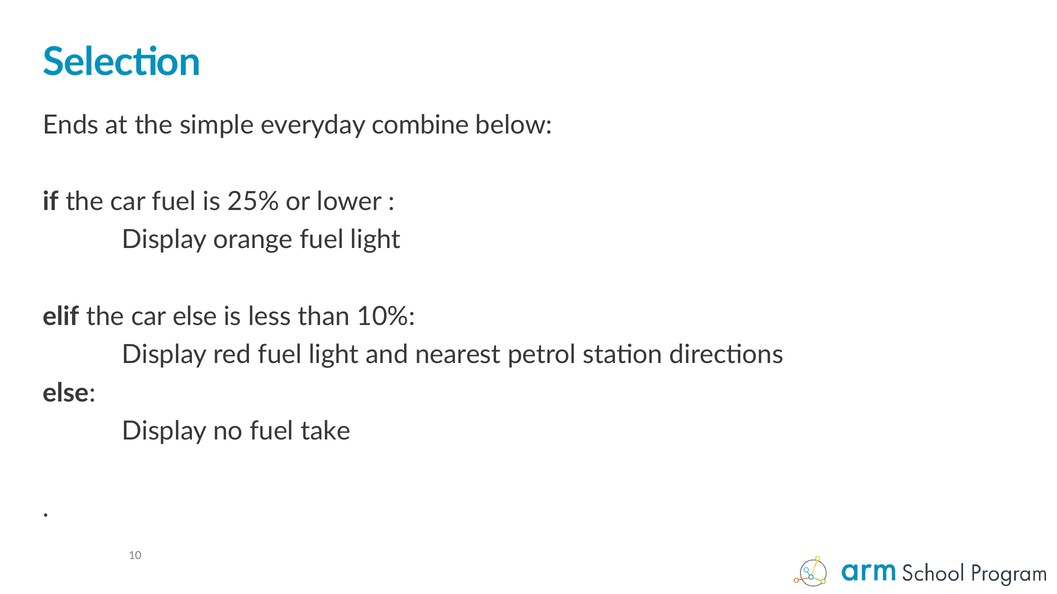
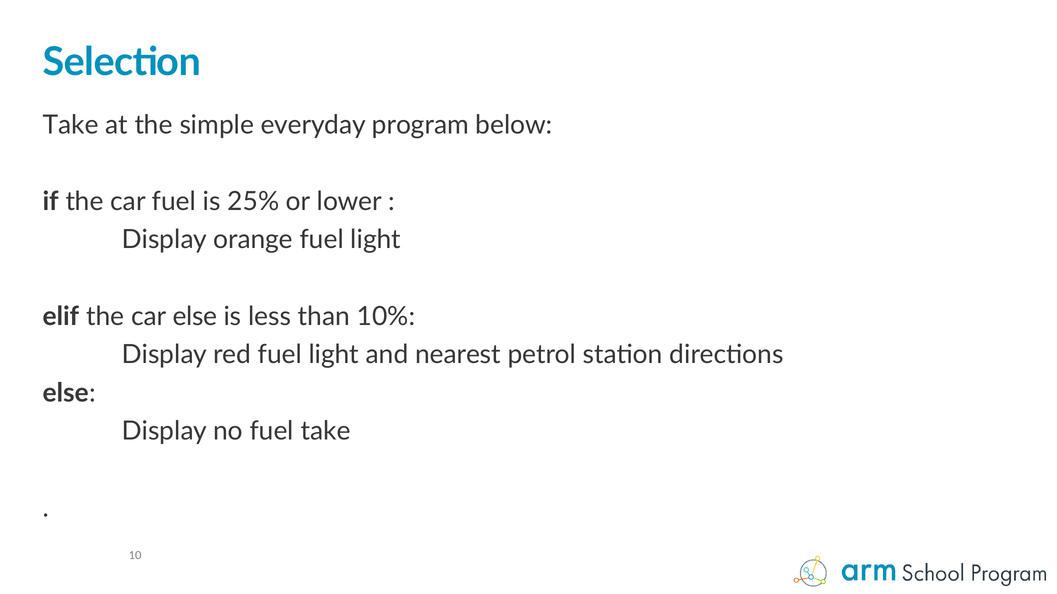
Ends at (71, 125): Ends -> Take
combine: combine -> program
